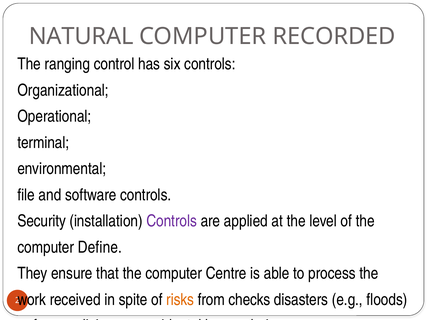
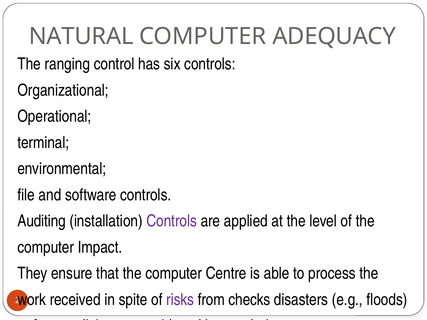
RECORDED: RECORDED -> ADEQUACY
Security: Security -> Auditing
Define: Define -> Impact
risks colour: orange -> purple
